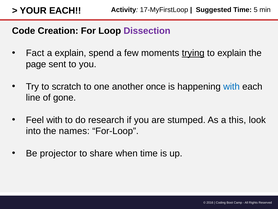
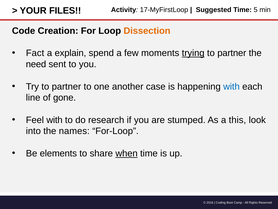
YOUR EACH: EACH -> FILES
Dissection colour: purple -> orange
explain at (232, 53): explain -> partner
page: page -> need
Try to scratch: scratch -> partner
once: once -> case
projector: projector -> elements
when underline: none -> present
